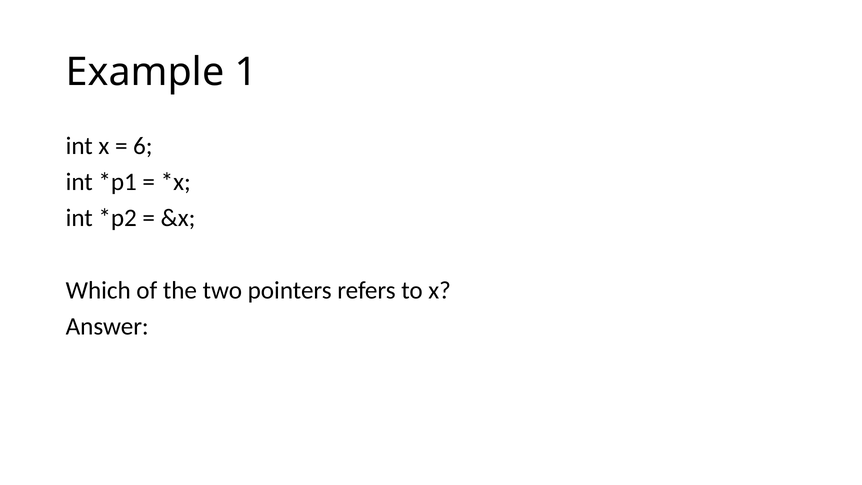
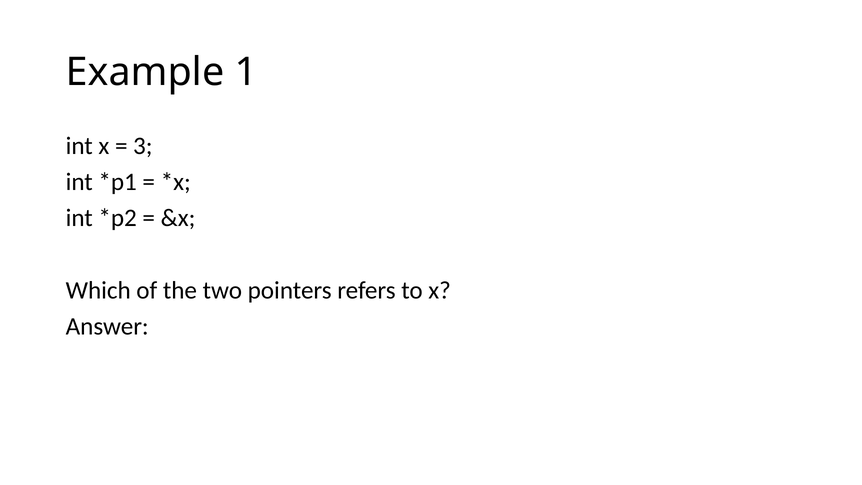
6: 6 -> 3
